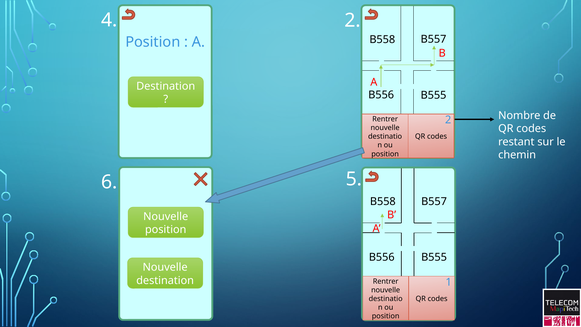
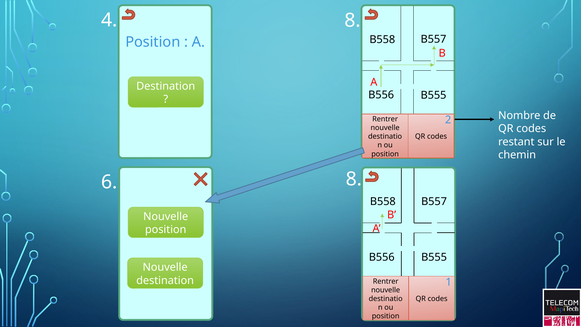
4 2: 2 -> 8
6 5: 5 -> 8
